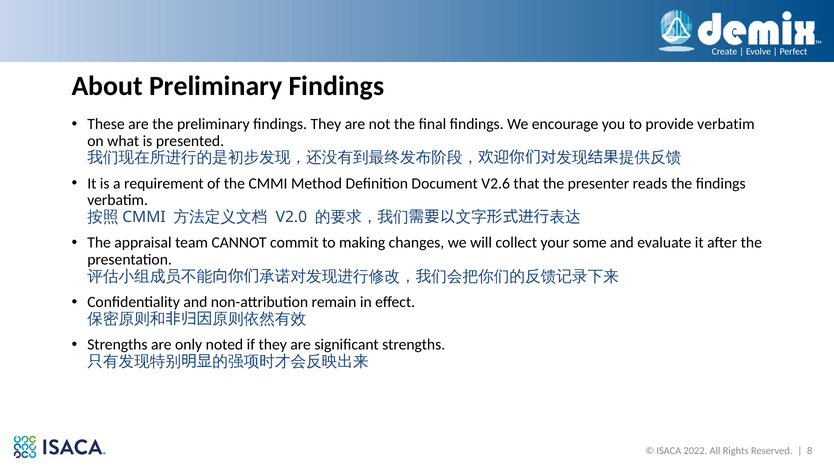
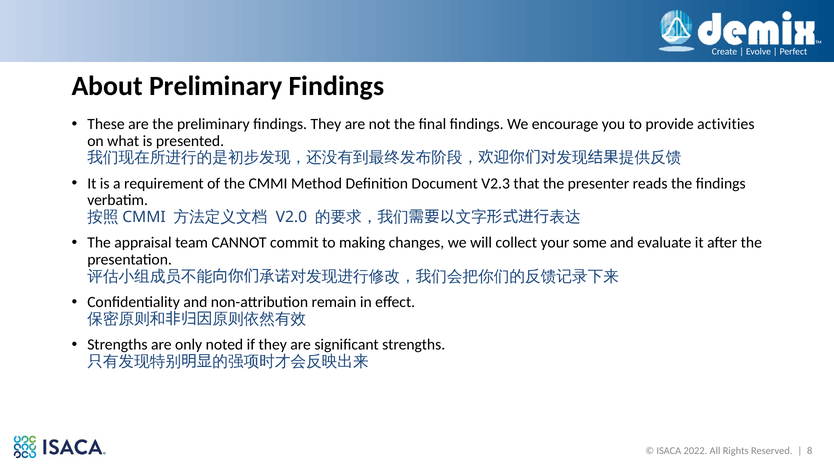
provide verbatim: verbatim -> activities
V2.6: V2.6 -> V2.3
